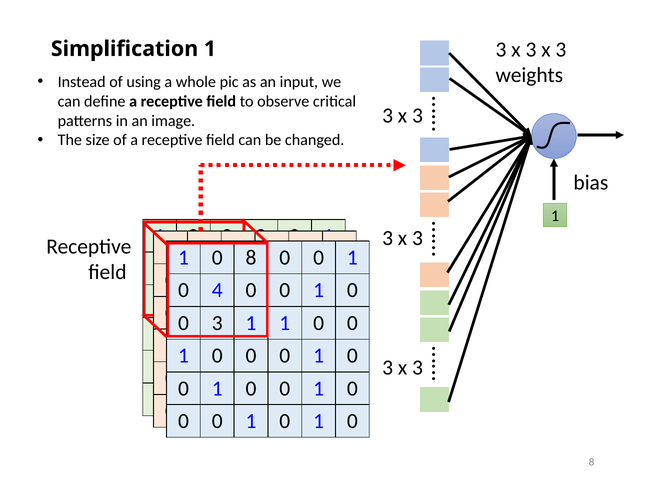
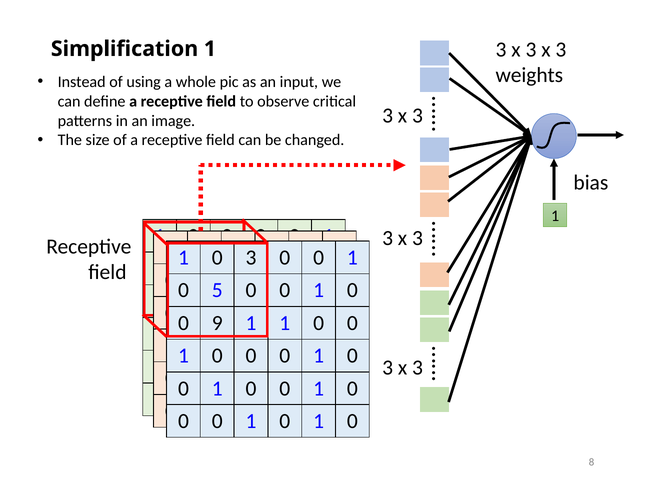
8 at (251, 257): 8 -> 3
4: 4 -> 5
3 at (217, 323): 3 -> 9
